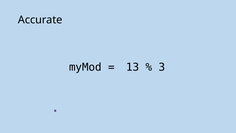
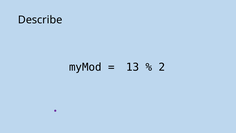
Accurate: Accurate -> Describe
3: 3 -> 2
